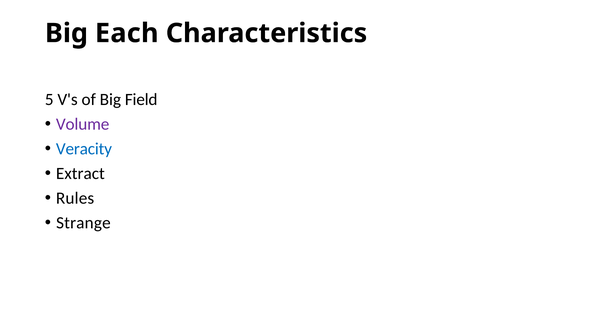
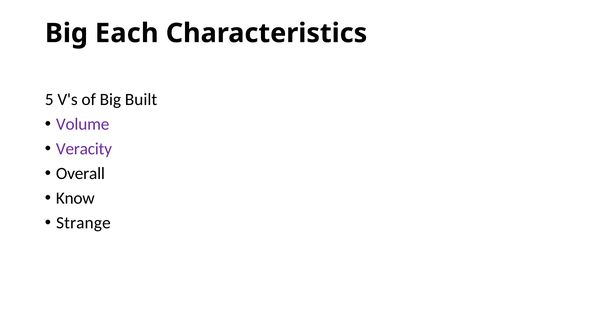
Field: Field -> Built
Veracity colour: blue -> purple
Extract: Extract -> Overall
Rules: Rules -> Know
